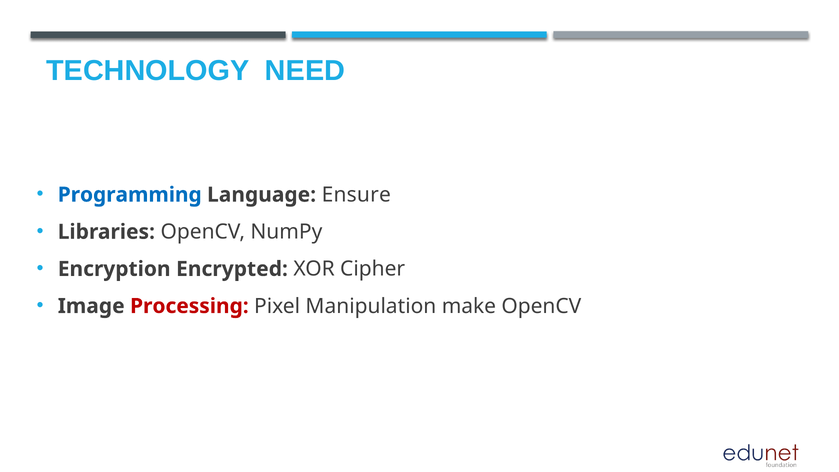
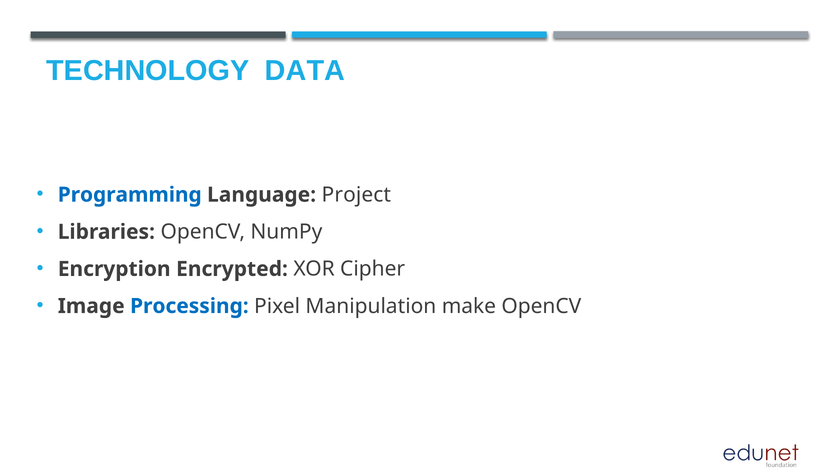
NEED: NEED -> DATA
Ensure: Ensure -> Project
Processing colour: red -> blue
